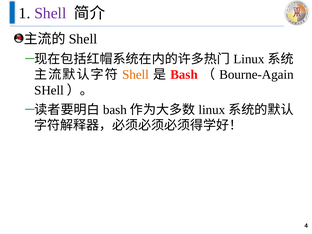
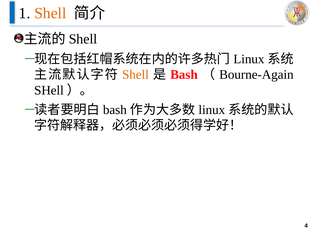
Shell at (50, 13) colour: purple -> orange
